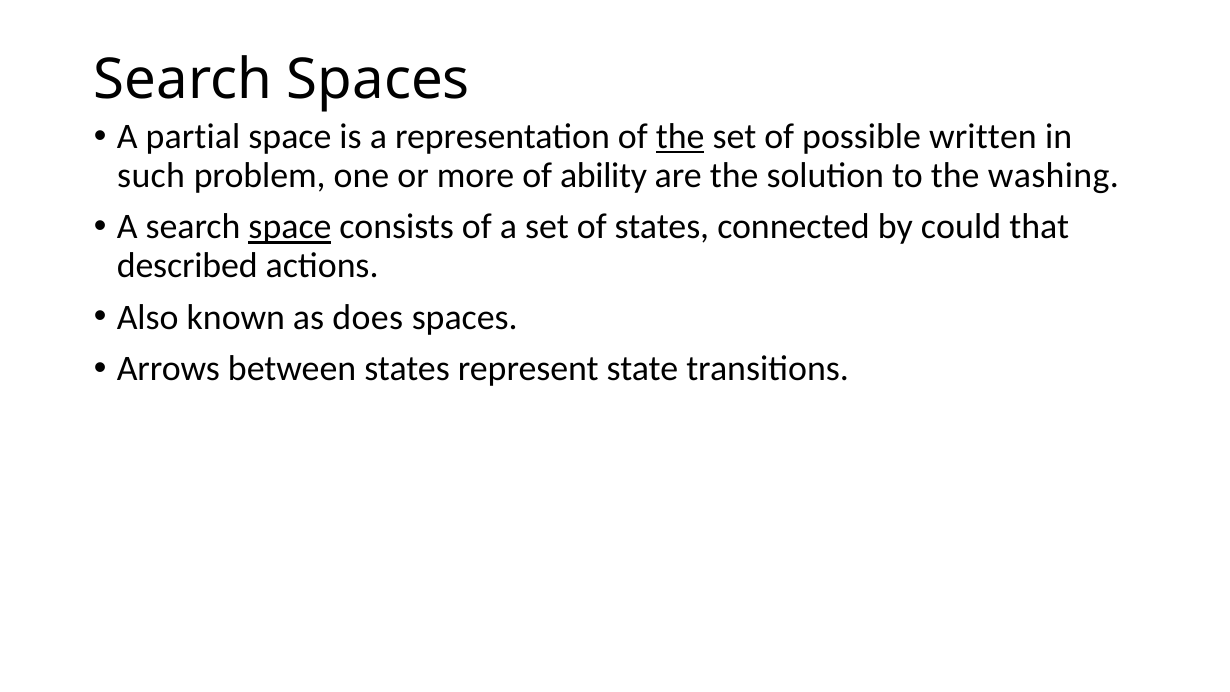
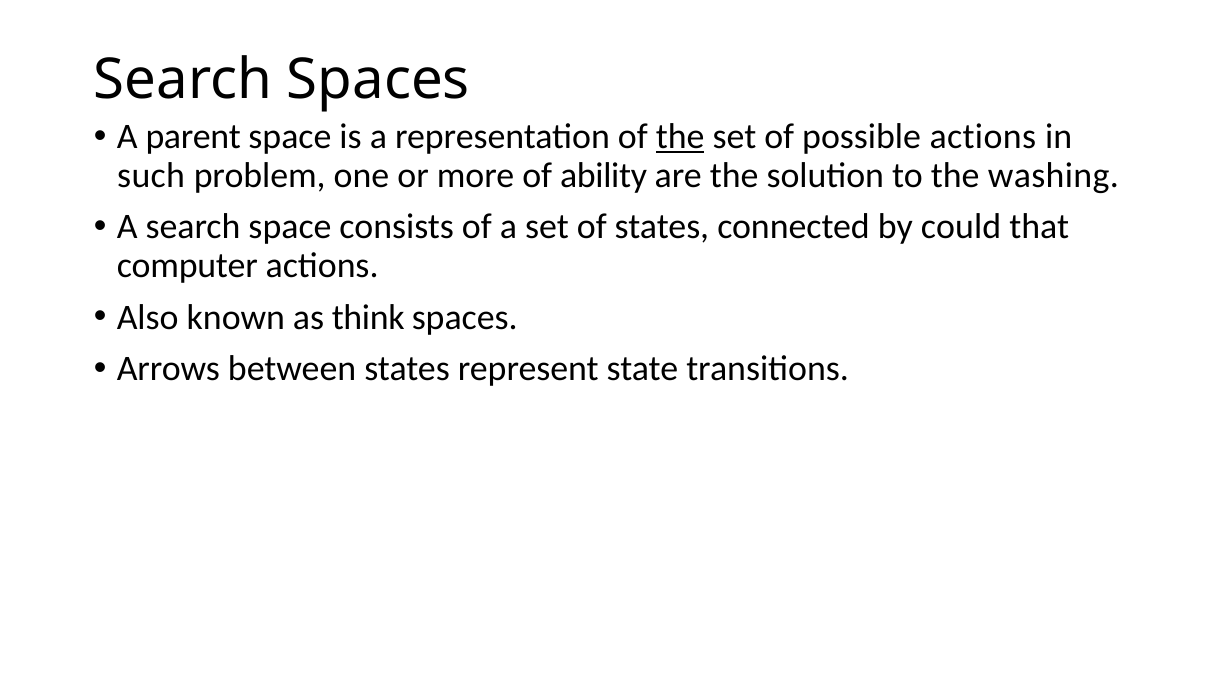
partial: partial -> parent
possible written: written -> actions
space at (290, 227) underline: present -> none
described: described -> computer
does: does -> think
